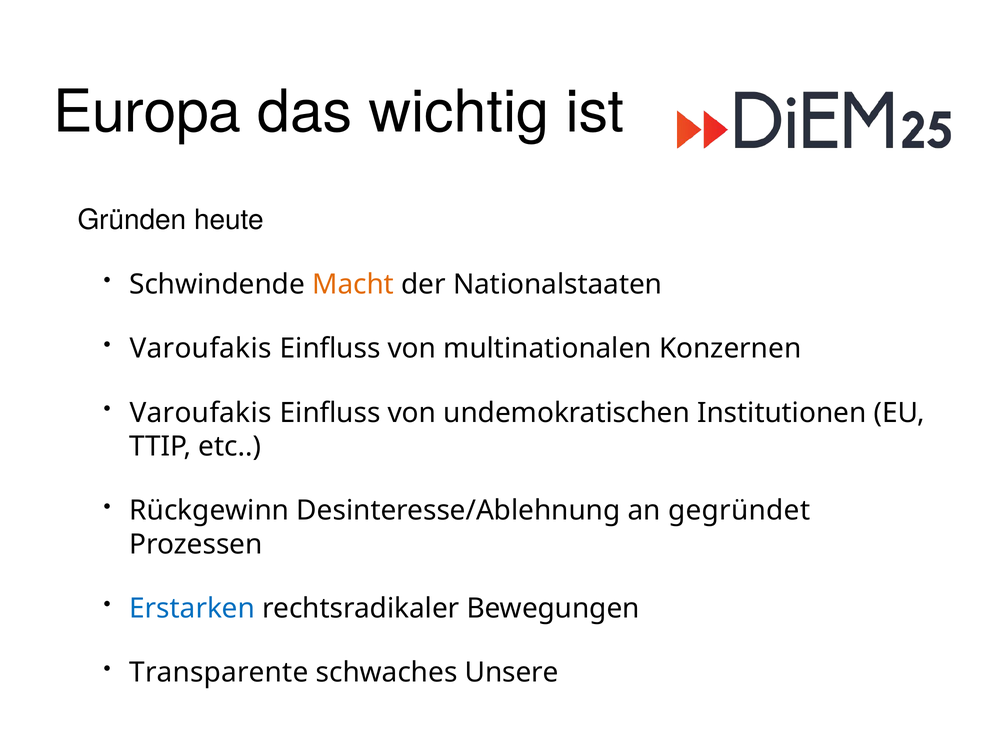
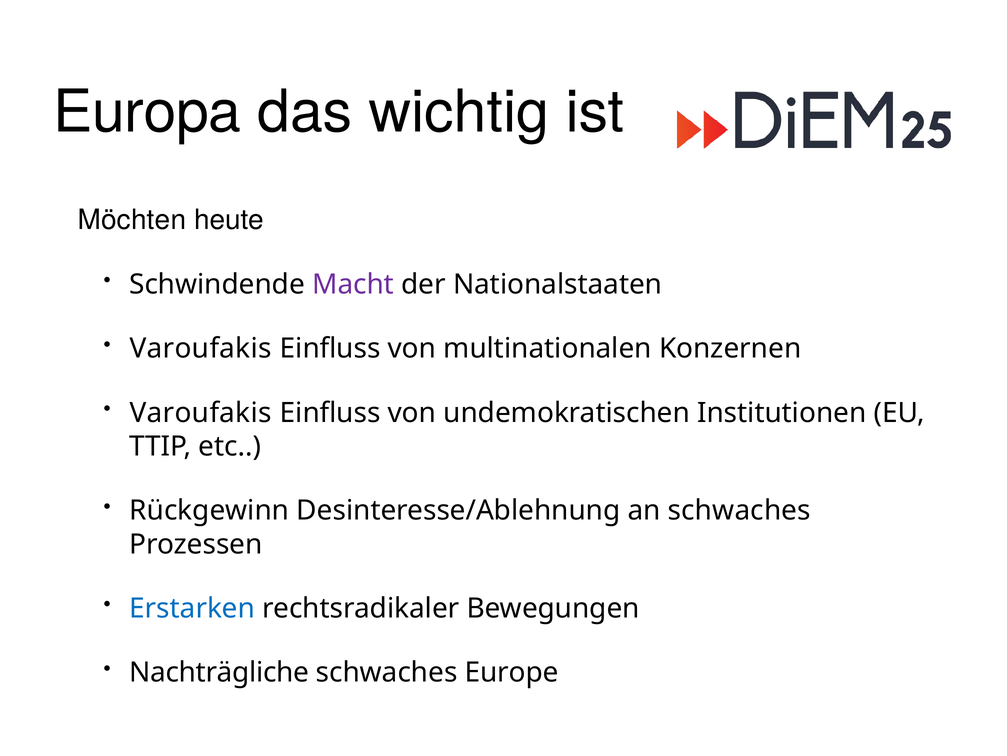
Gründen: Gründen -> Möchten
Macht colour: orange -> purple
an gegründet: gegründet -> schwaches
Transparente: Transparente -> Nachträgliche
Unsere: Unsere -> Europe
